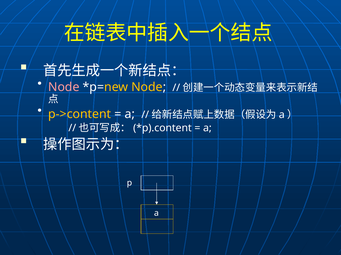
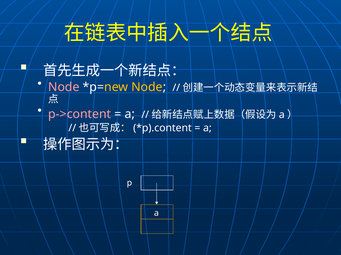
p->content colour: yellow -> pink
